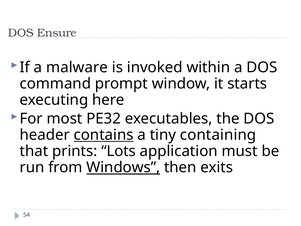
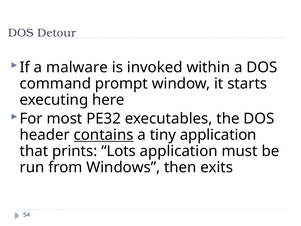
Ensure: Ensure -> Detour
tiny containing: containing -> application
Windows underline: present -> none
